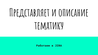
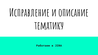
Представляет: Представляет -> Исправление
